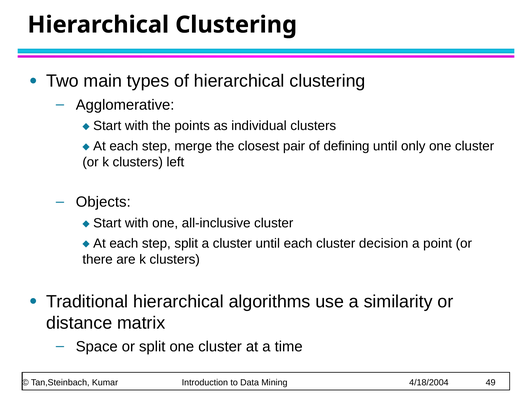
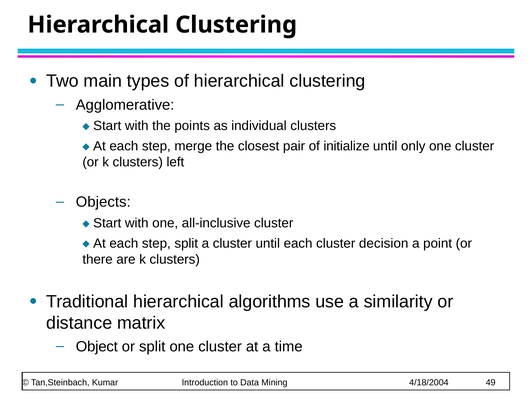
defining: defining -> initialize
Space: Space -> Object
